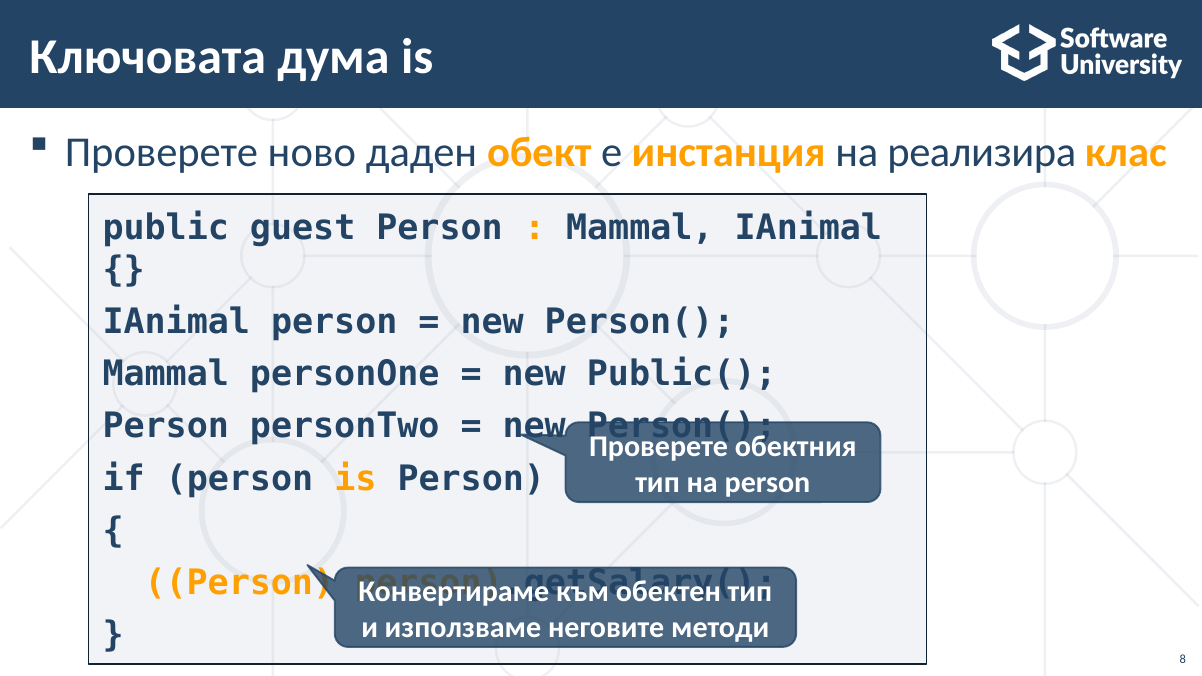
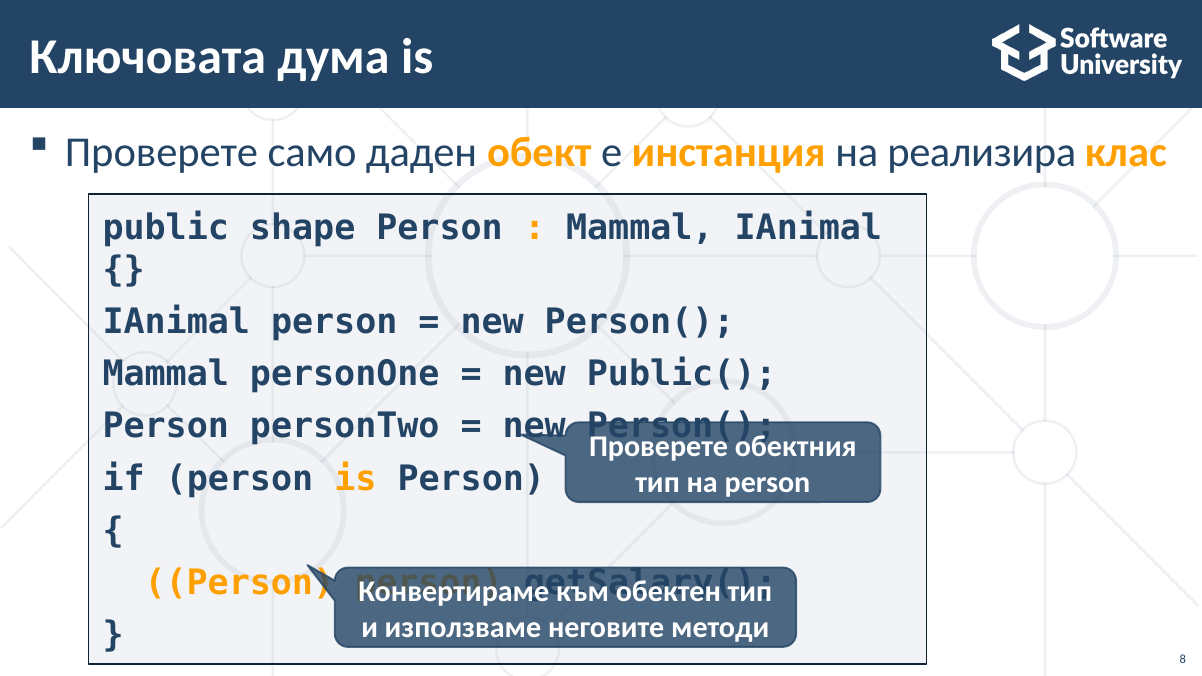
ново: ново -> само
guest: guest -> shape
